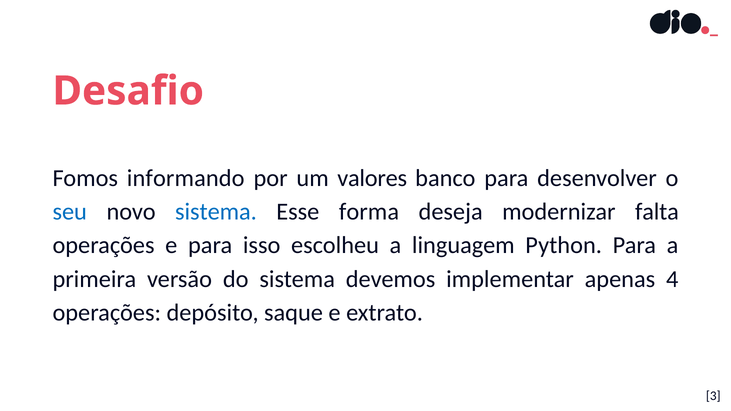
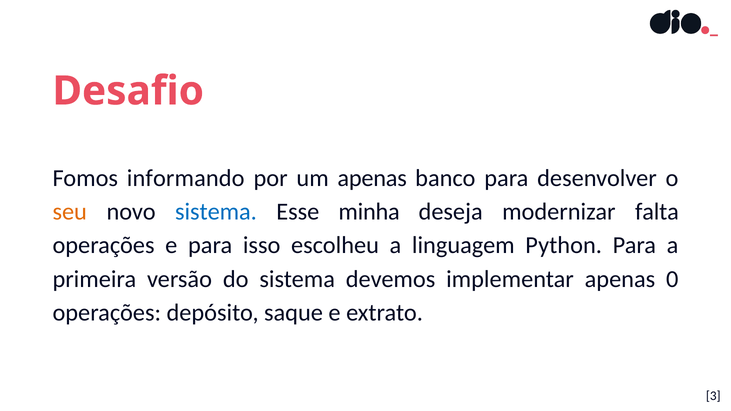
um valores: valores -> apenas
seu colour: blue -> orange
forma: forma -> minha
4: 4 -> 0
